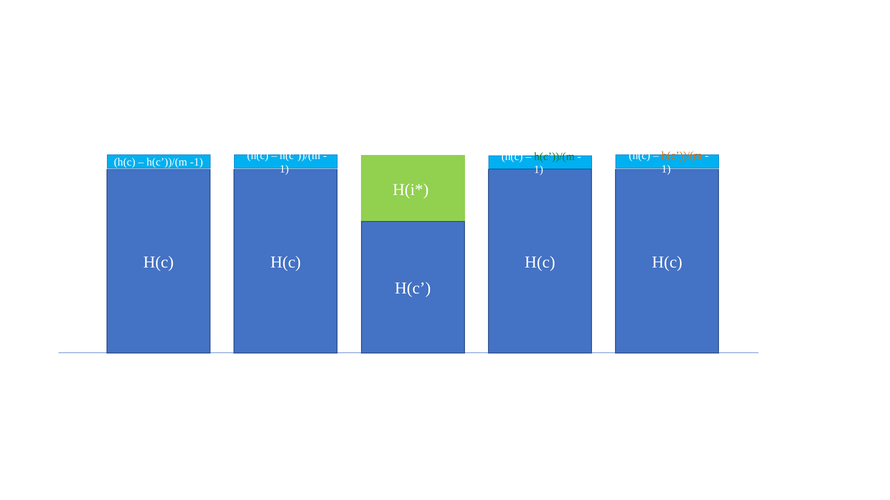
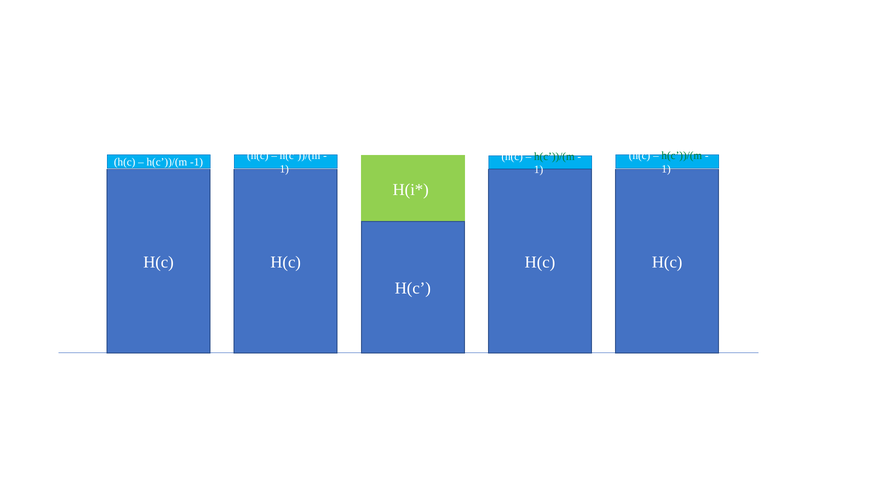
h(c’))/(m at (682, 156) colour: orange -> green
